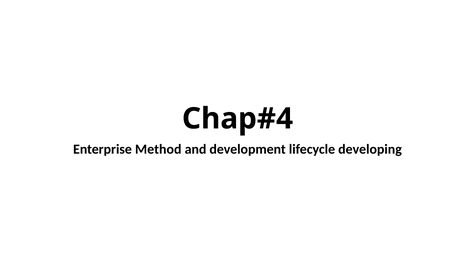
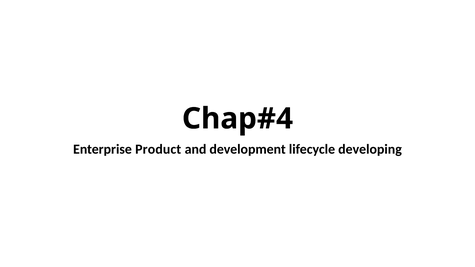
Method: Method -> Product
